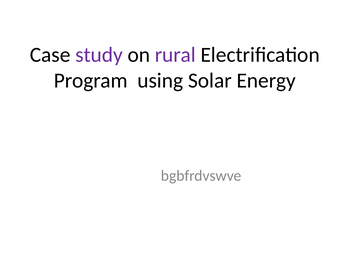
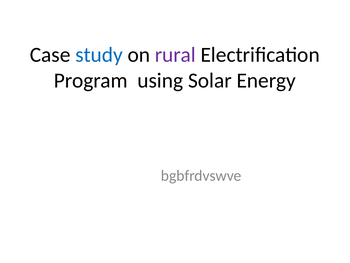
study colour: purple -> blue
